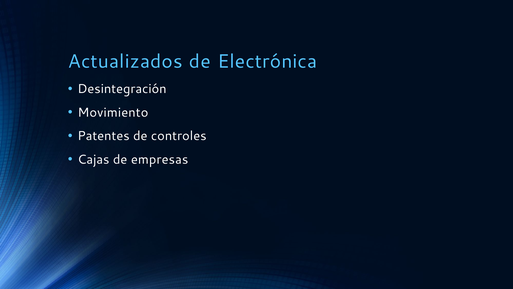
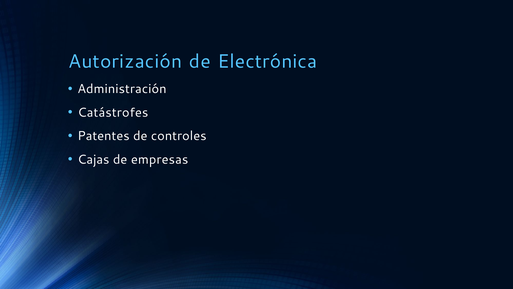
Actualizados: Actualizados -> Autorización
Desintegración: Desintegración -> Administración
Movimiento: Movimiento -> Catástrofes
